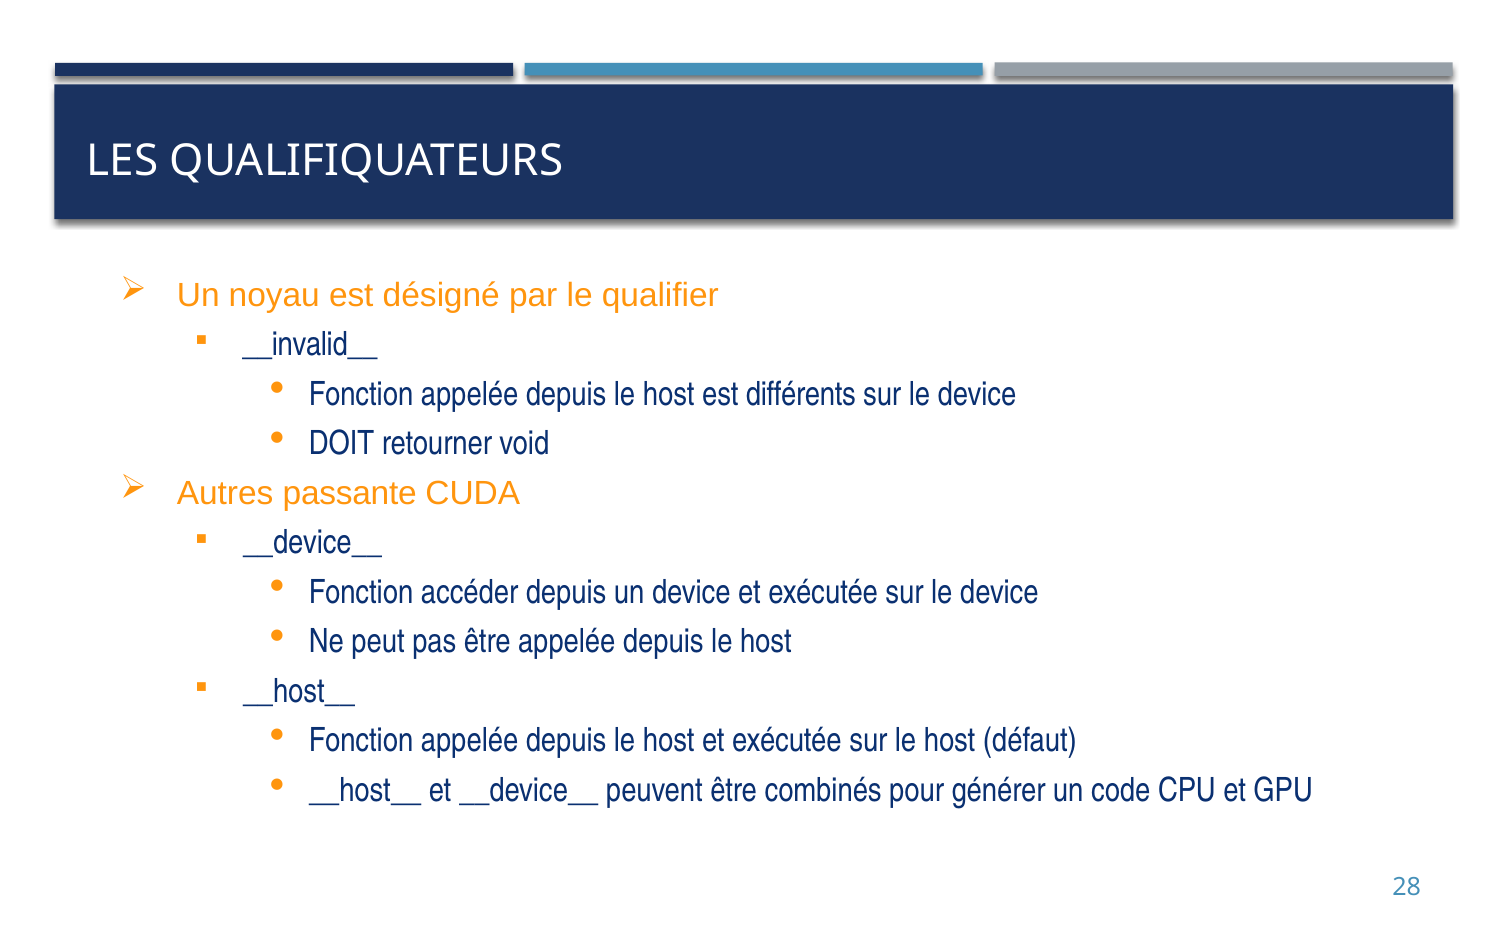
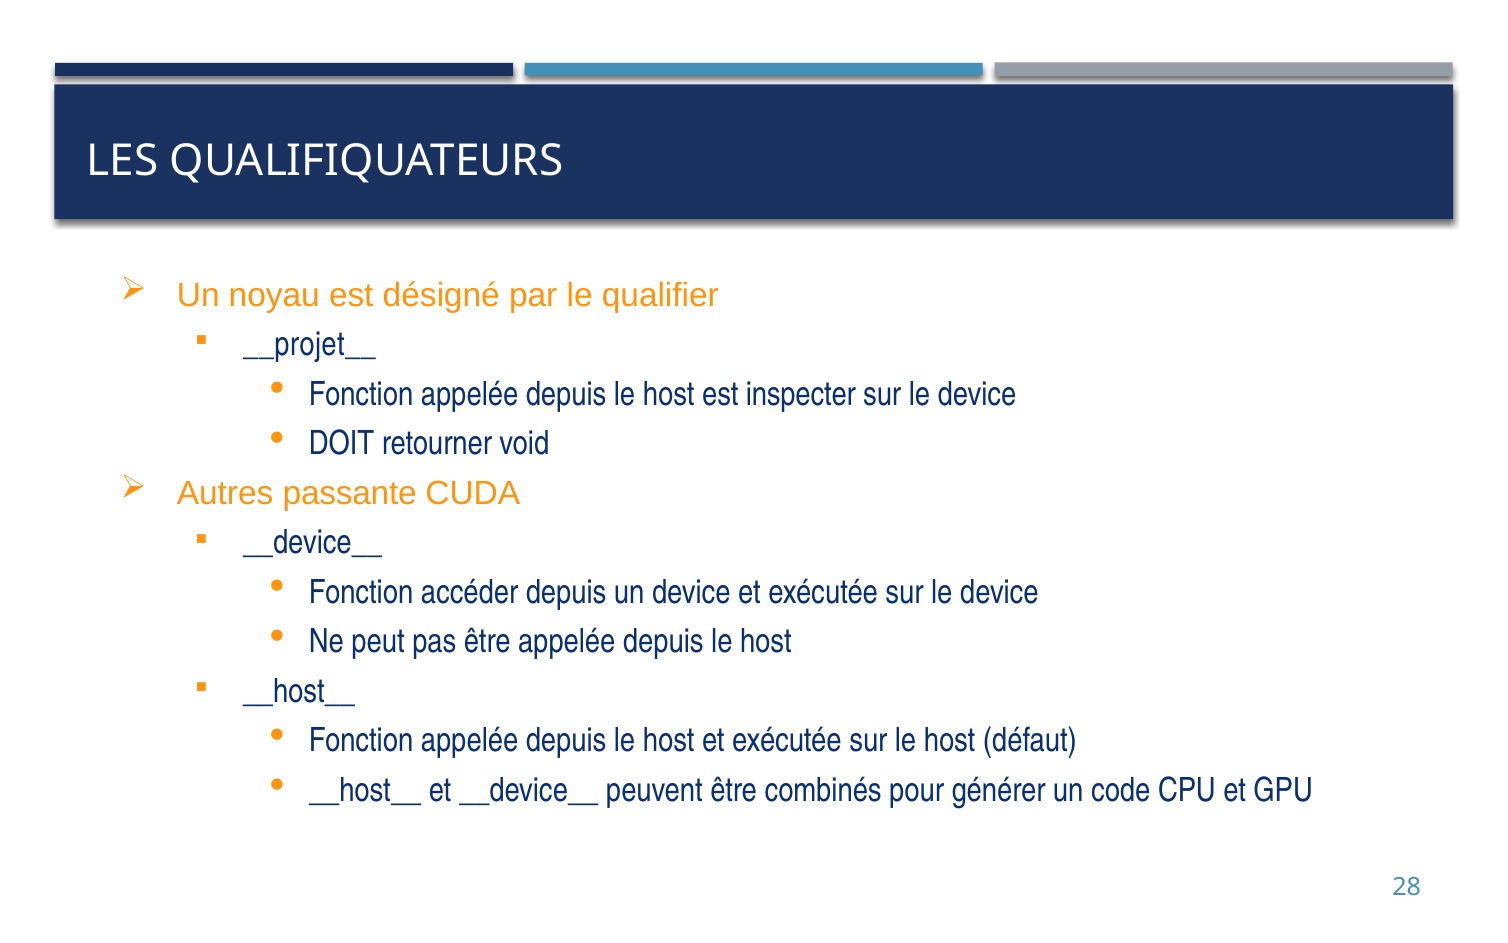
__invalid__: __invalid__ -> __projet__
différents: différents -> inspecter
